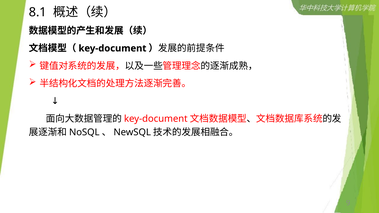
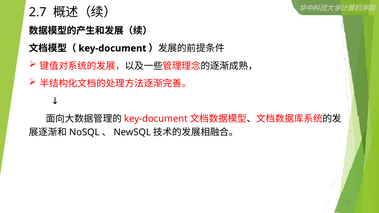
8.1: 8.1 -> 2.7
